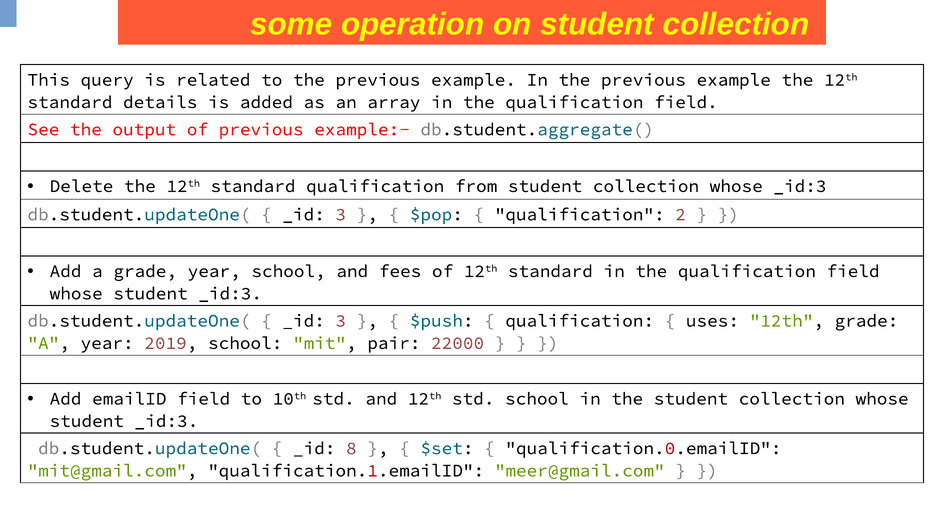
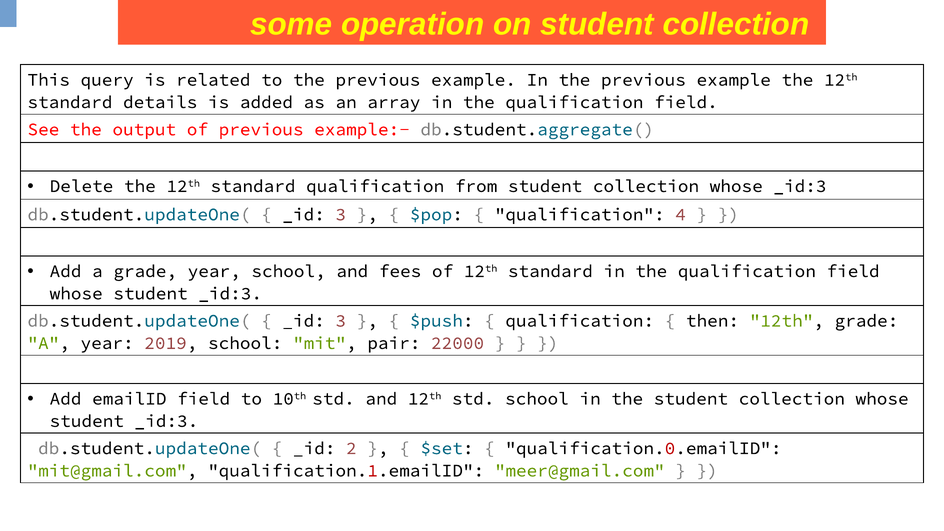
2: 2 -> 4
uses: uses -> then
8: 8 -> 2
